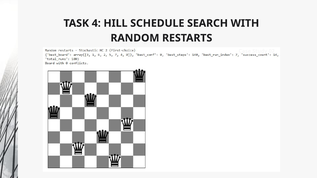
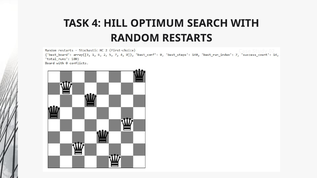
SCHEDULE: SCHEDULE -> OPTIMUM
